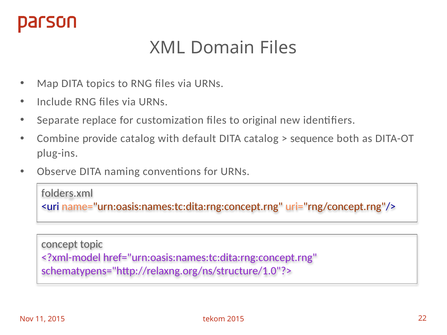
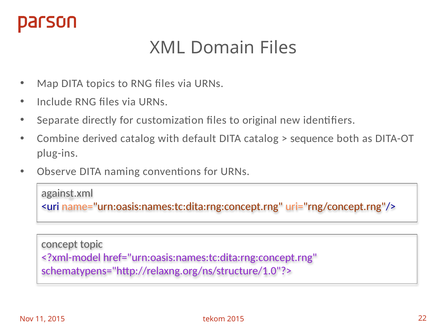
replace: replace -> directly
provide: provide -> derived
folders.xml: folders.xml -> against.xml
